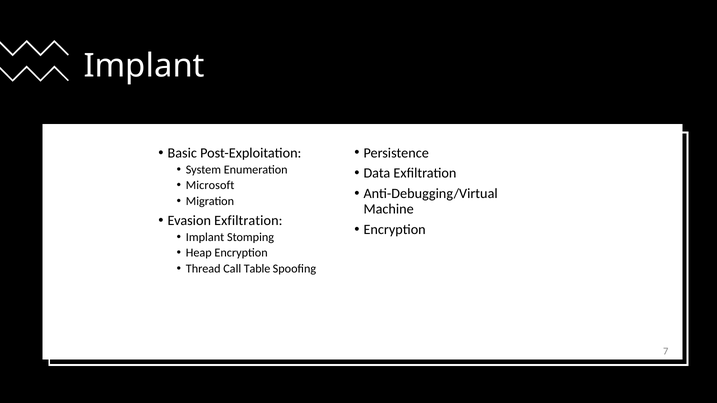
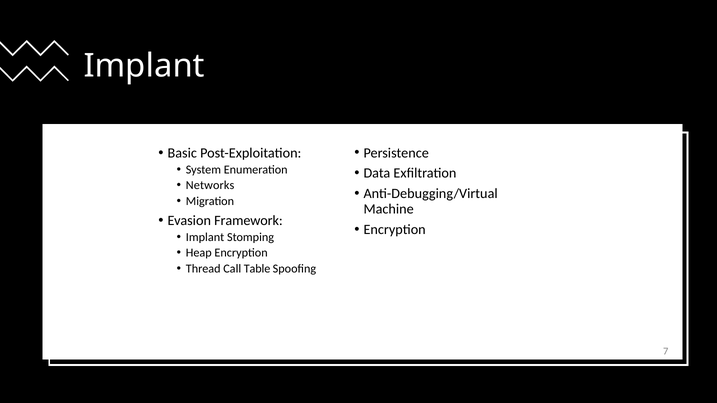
Microsoft: Microsoft -> Networks
Evasion Exfiltration: Exfiltration -> Framework
